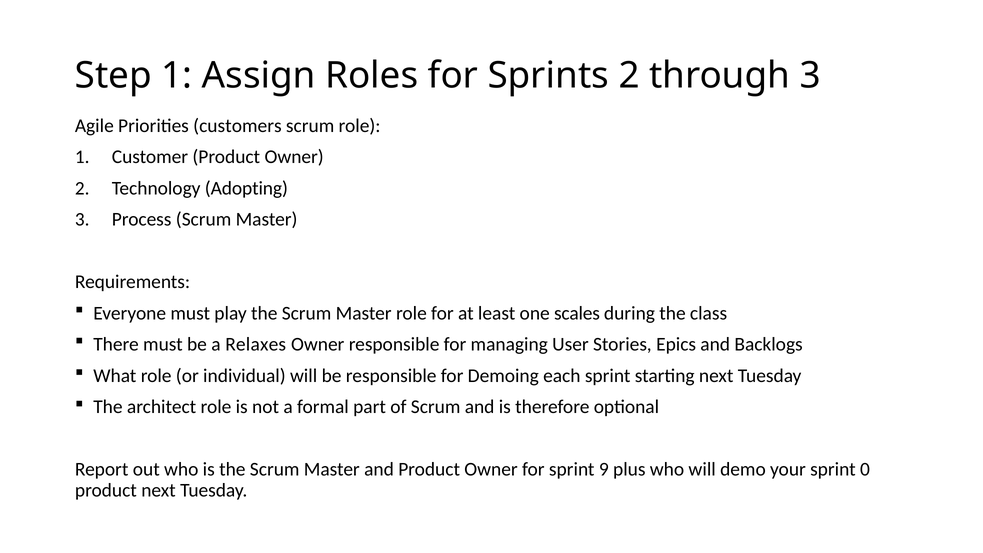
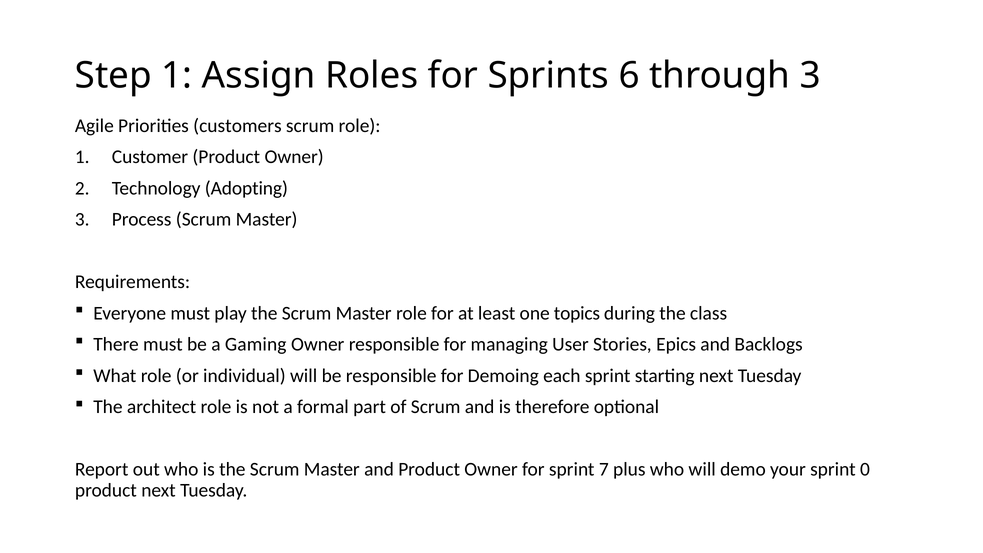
Sprints 2: 2 -> 6
scales: scales -> topics
Relaxes: Relaxes -> Gaming
9: 9 -> 7
